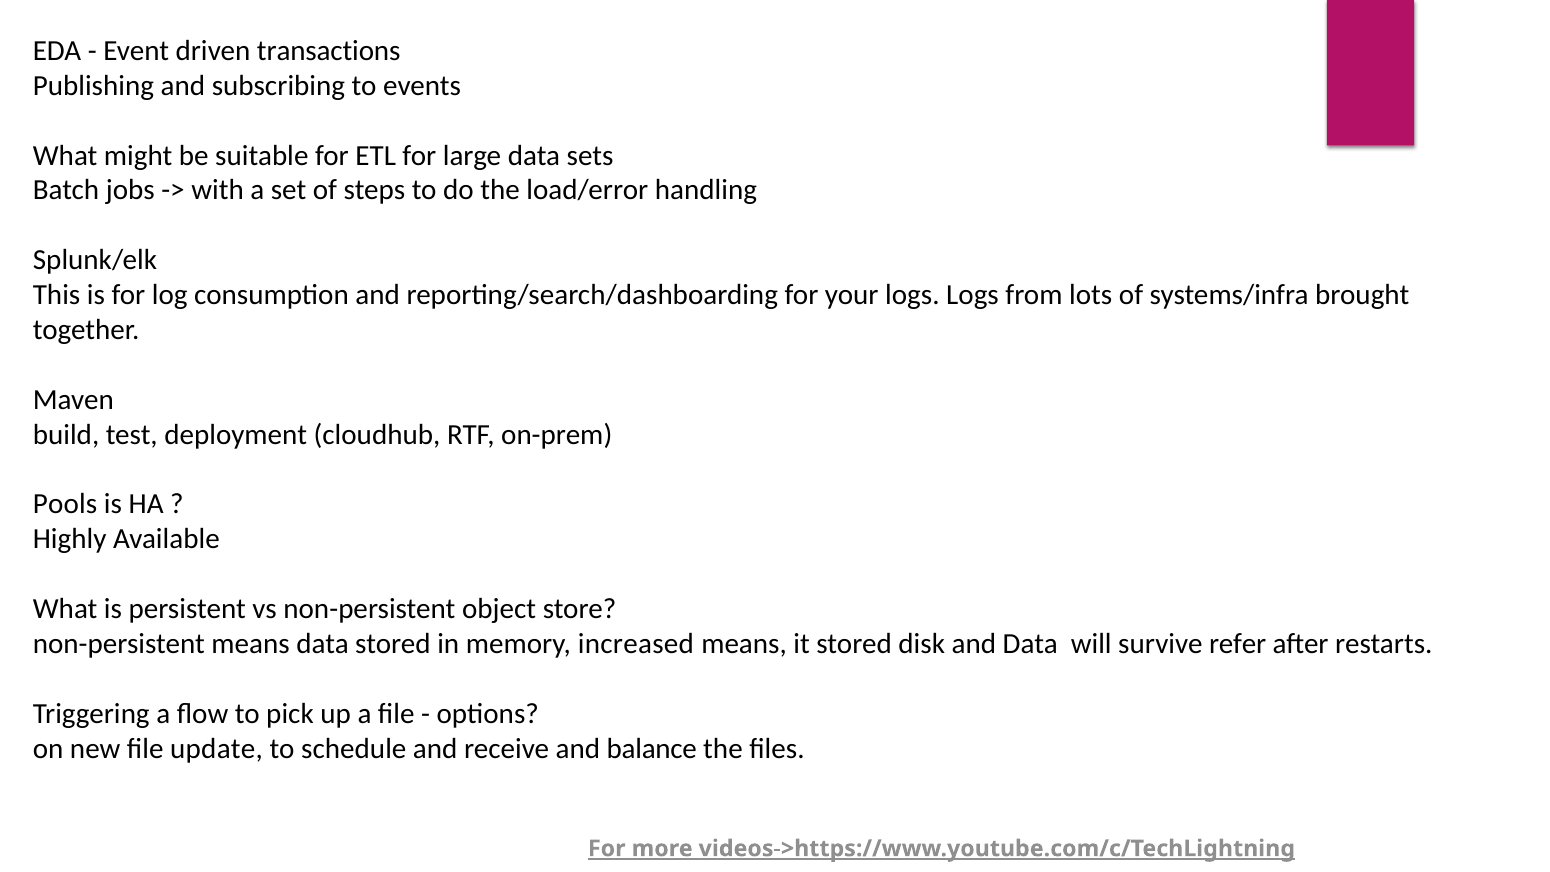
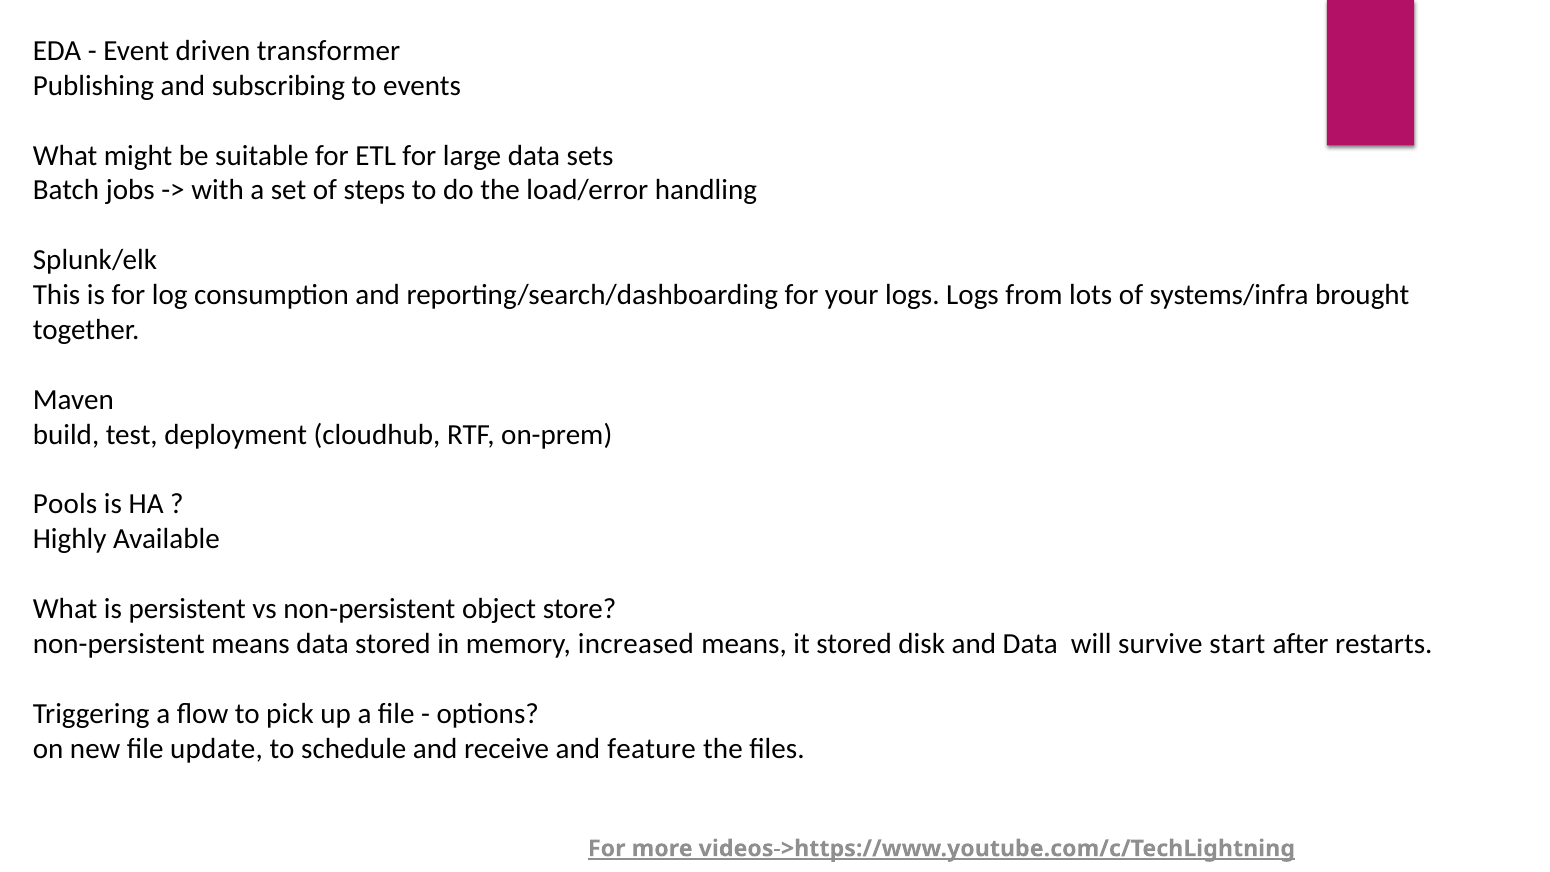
transactions: transactions -> transformer
refer: refer -> start
balance: balance -> feature
